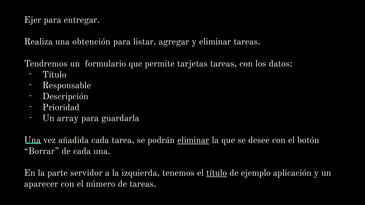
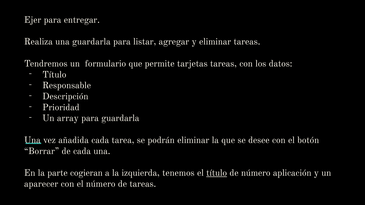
una obtención: obtención -> guardarla
eliminar at (193, 140) underline: present -> none
servidor: servidor -> cogieran
de ejemplo: ejemplo -> número
